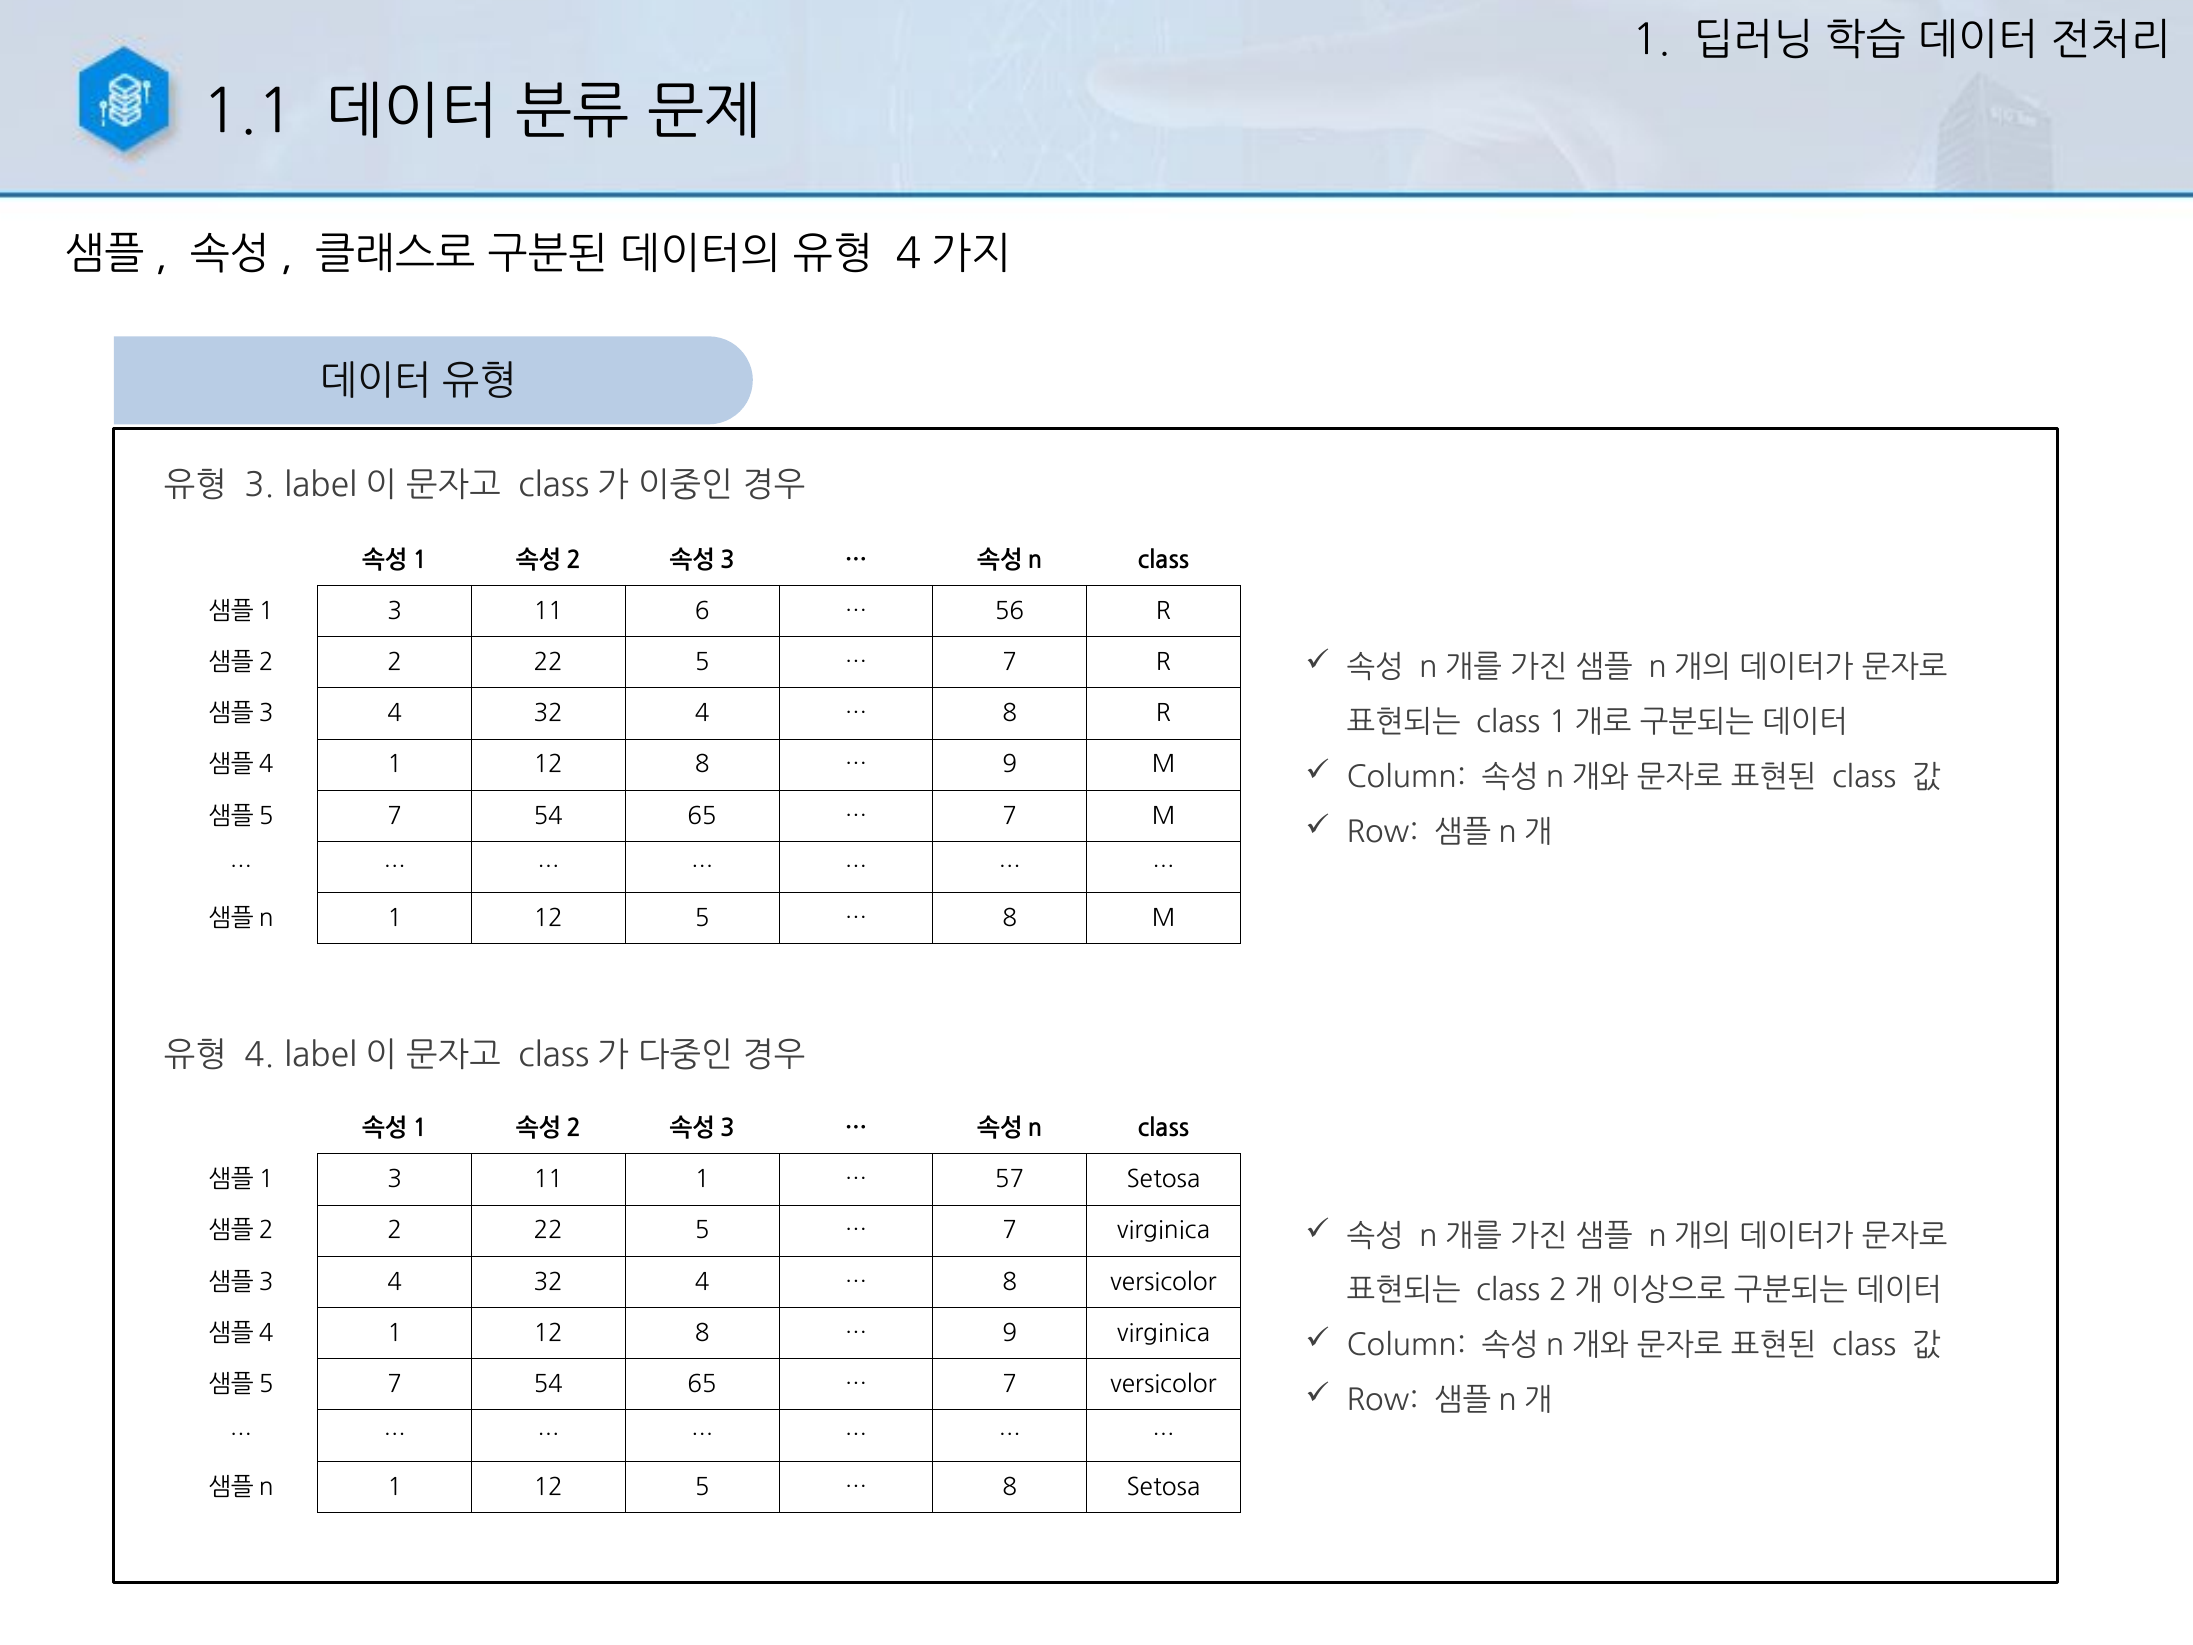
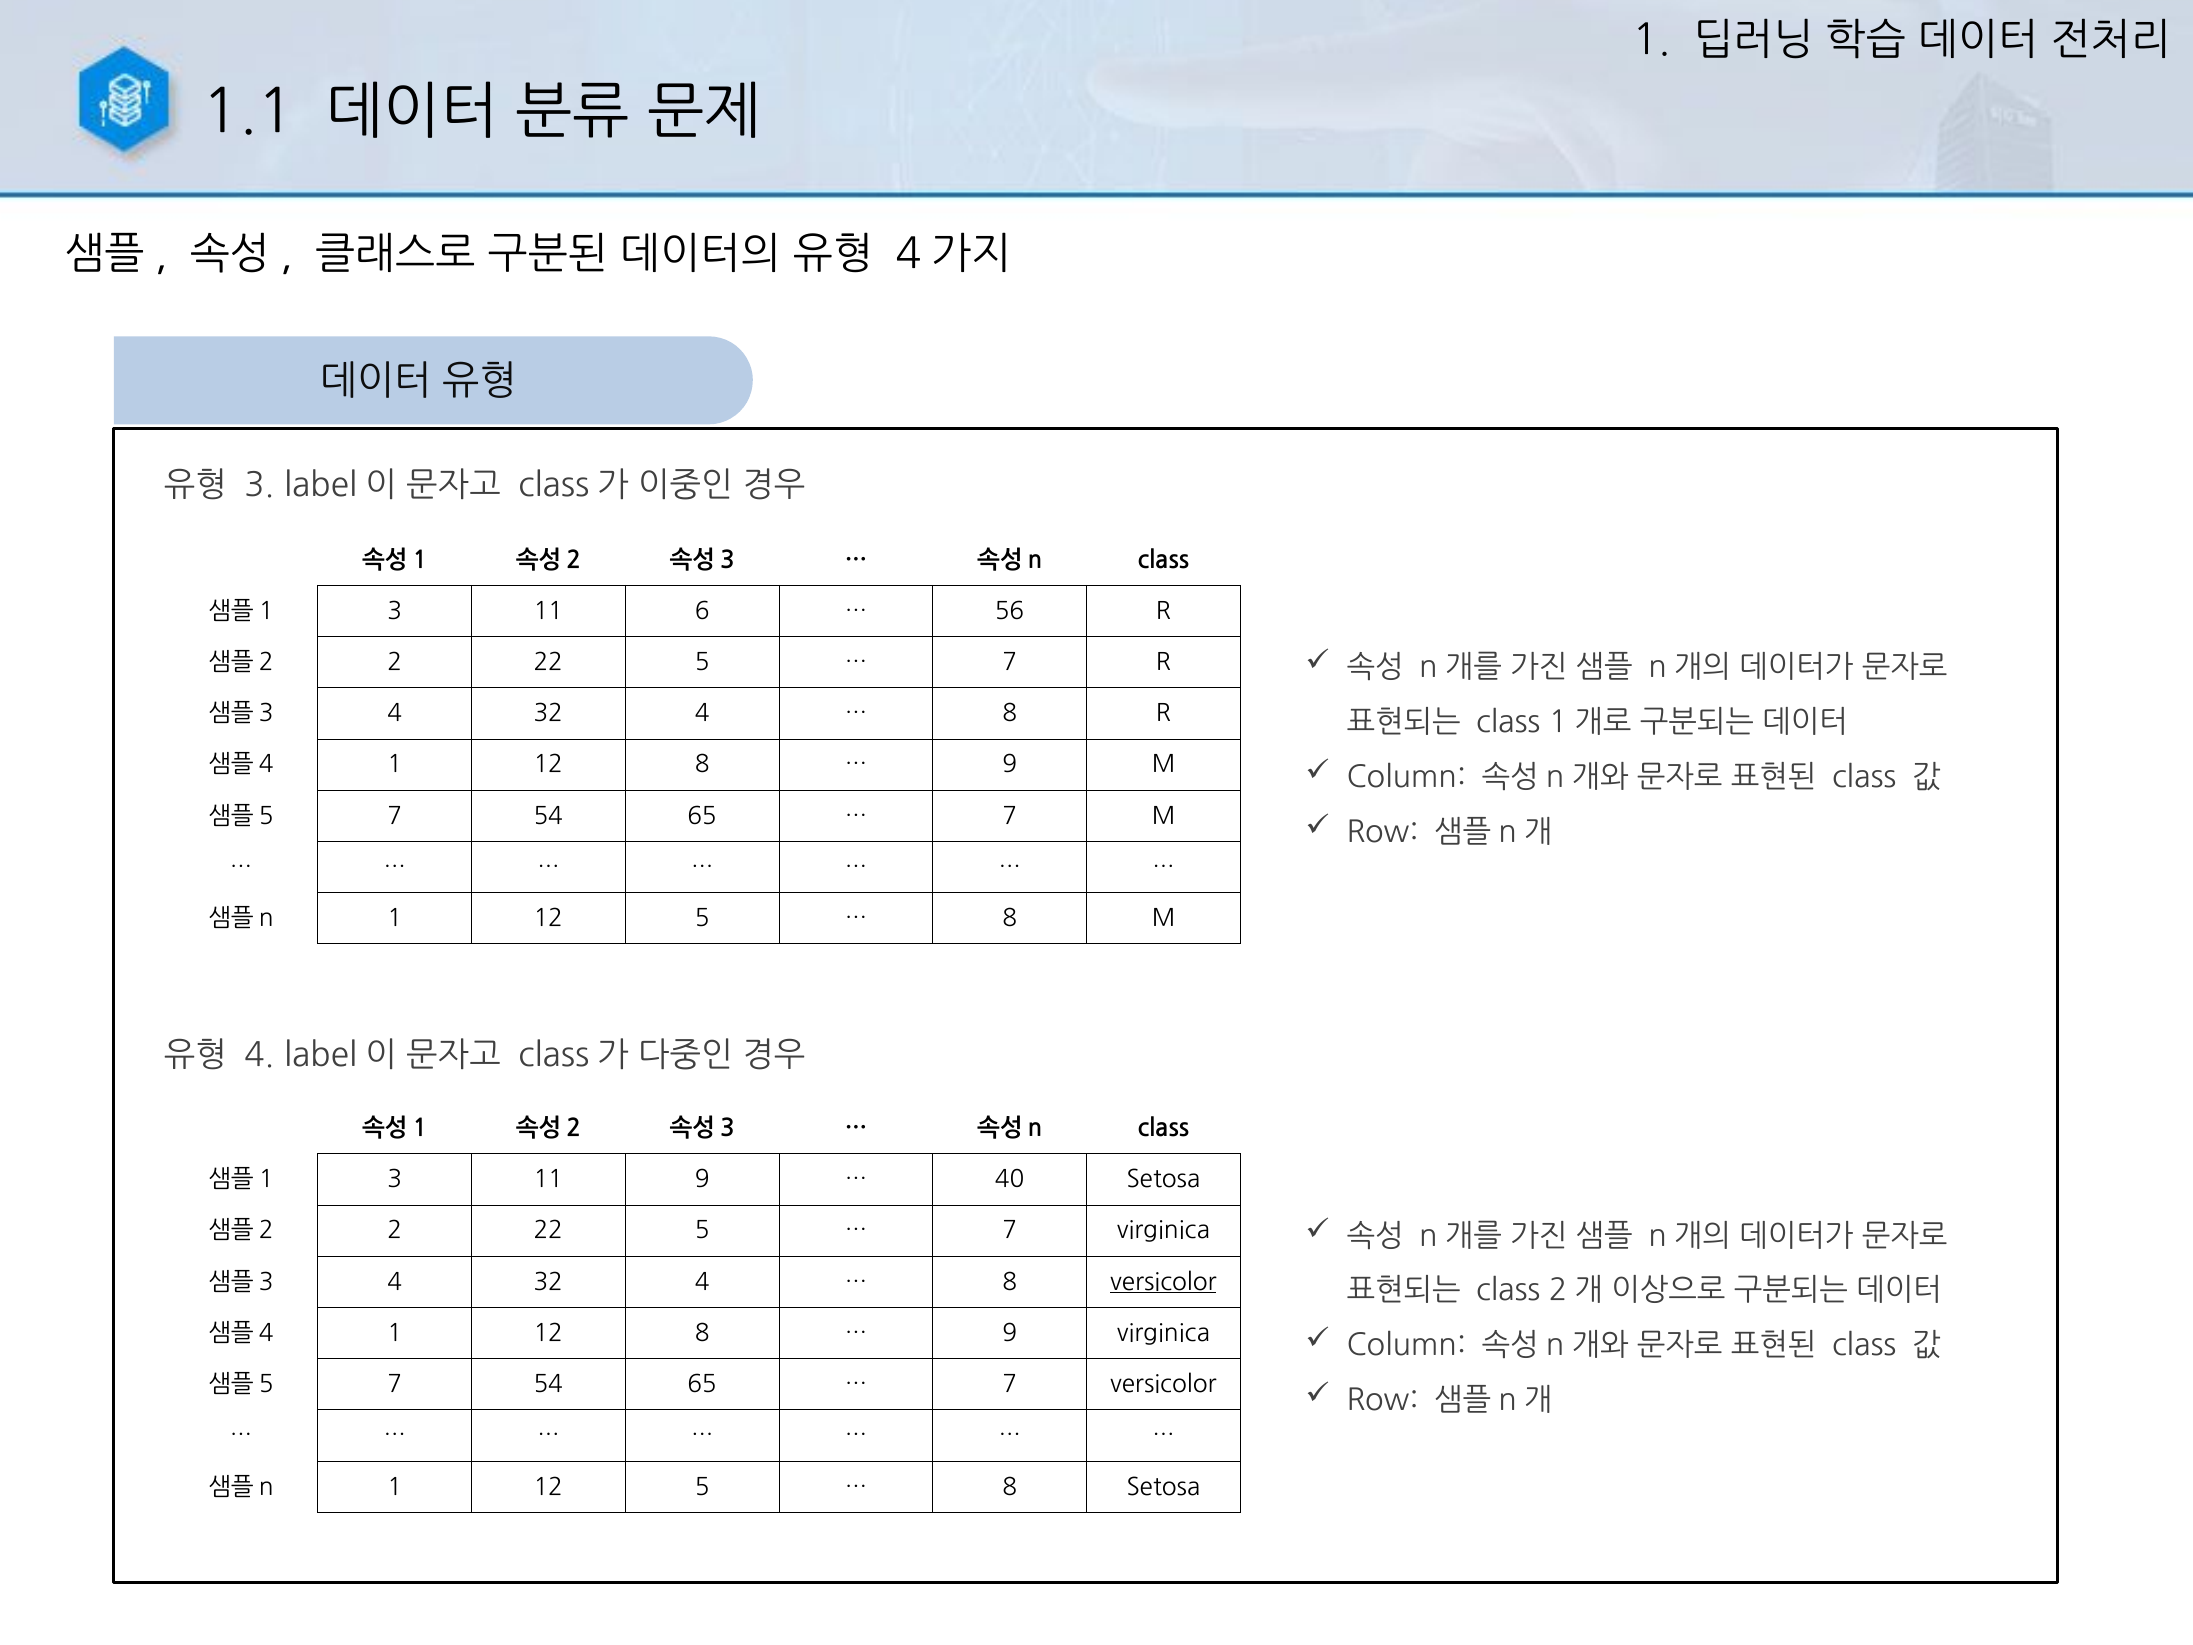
11 1: 1 -> 9
57: 57 -> 40
versicolor at (1163, 1282) underline: none -> present
